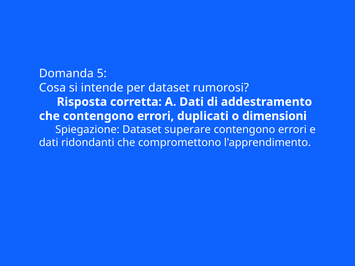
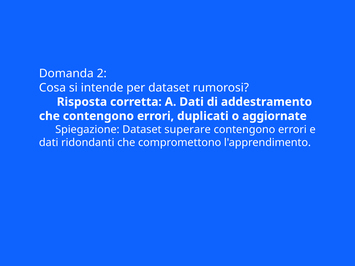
5: 5 -> 2
dimensioni: dimensioni -> aggiornate
